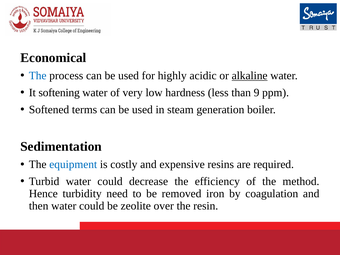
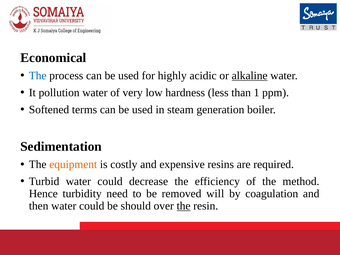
softening: softening -> pollution
9: 9 -> 1
equipment colour: blue -> orange
iron: iron -> will
zeolite: zeolite -> should
the at (184, 206) underline: none -> present
